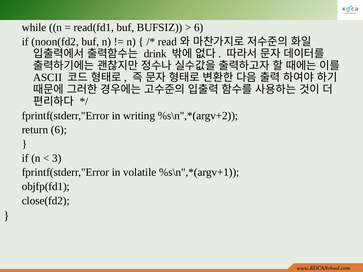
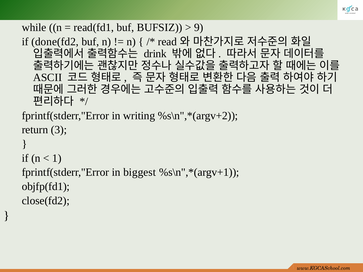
6 at (199, 28): 6 -> 9
noon(fd2: noon(fd2 -> done(fd2
return 6: 6 -> 3
3: 3 -> 1
volatile: volatile -> biggest
